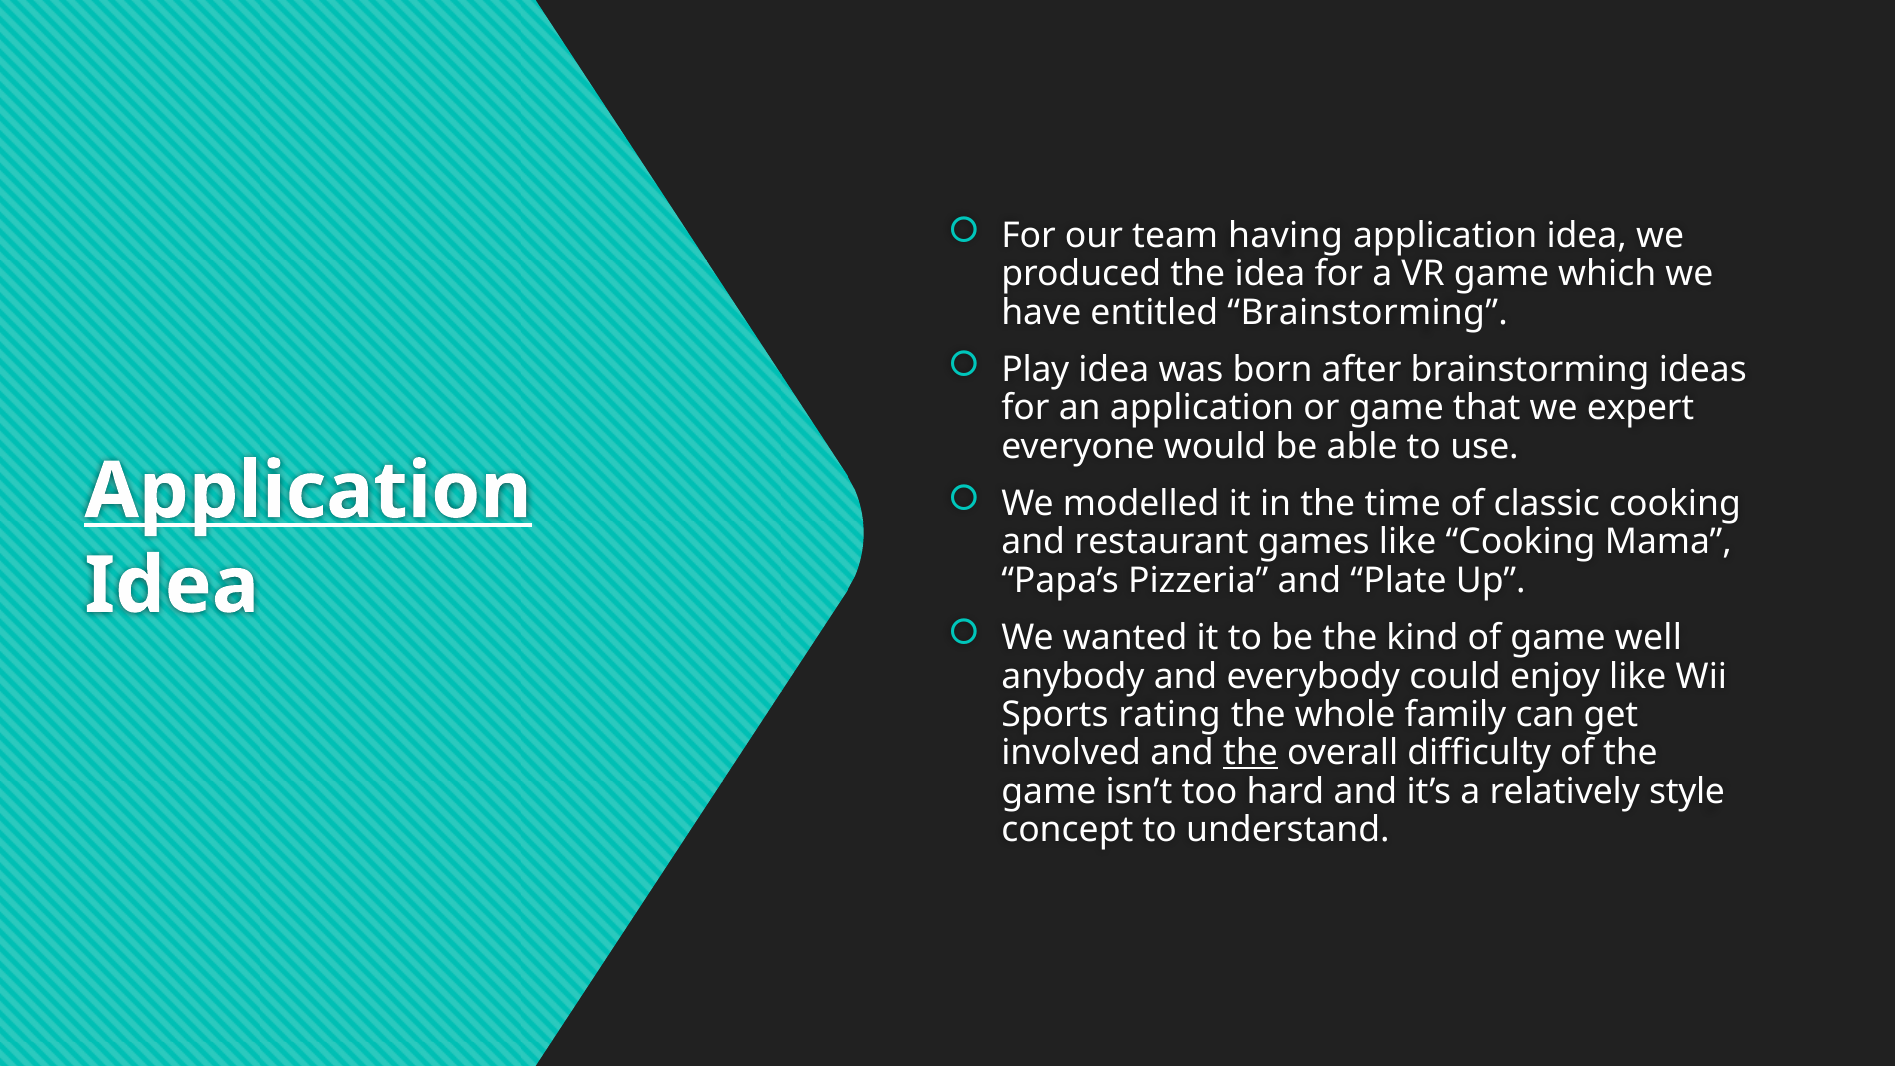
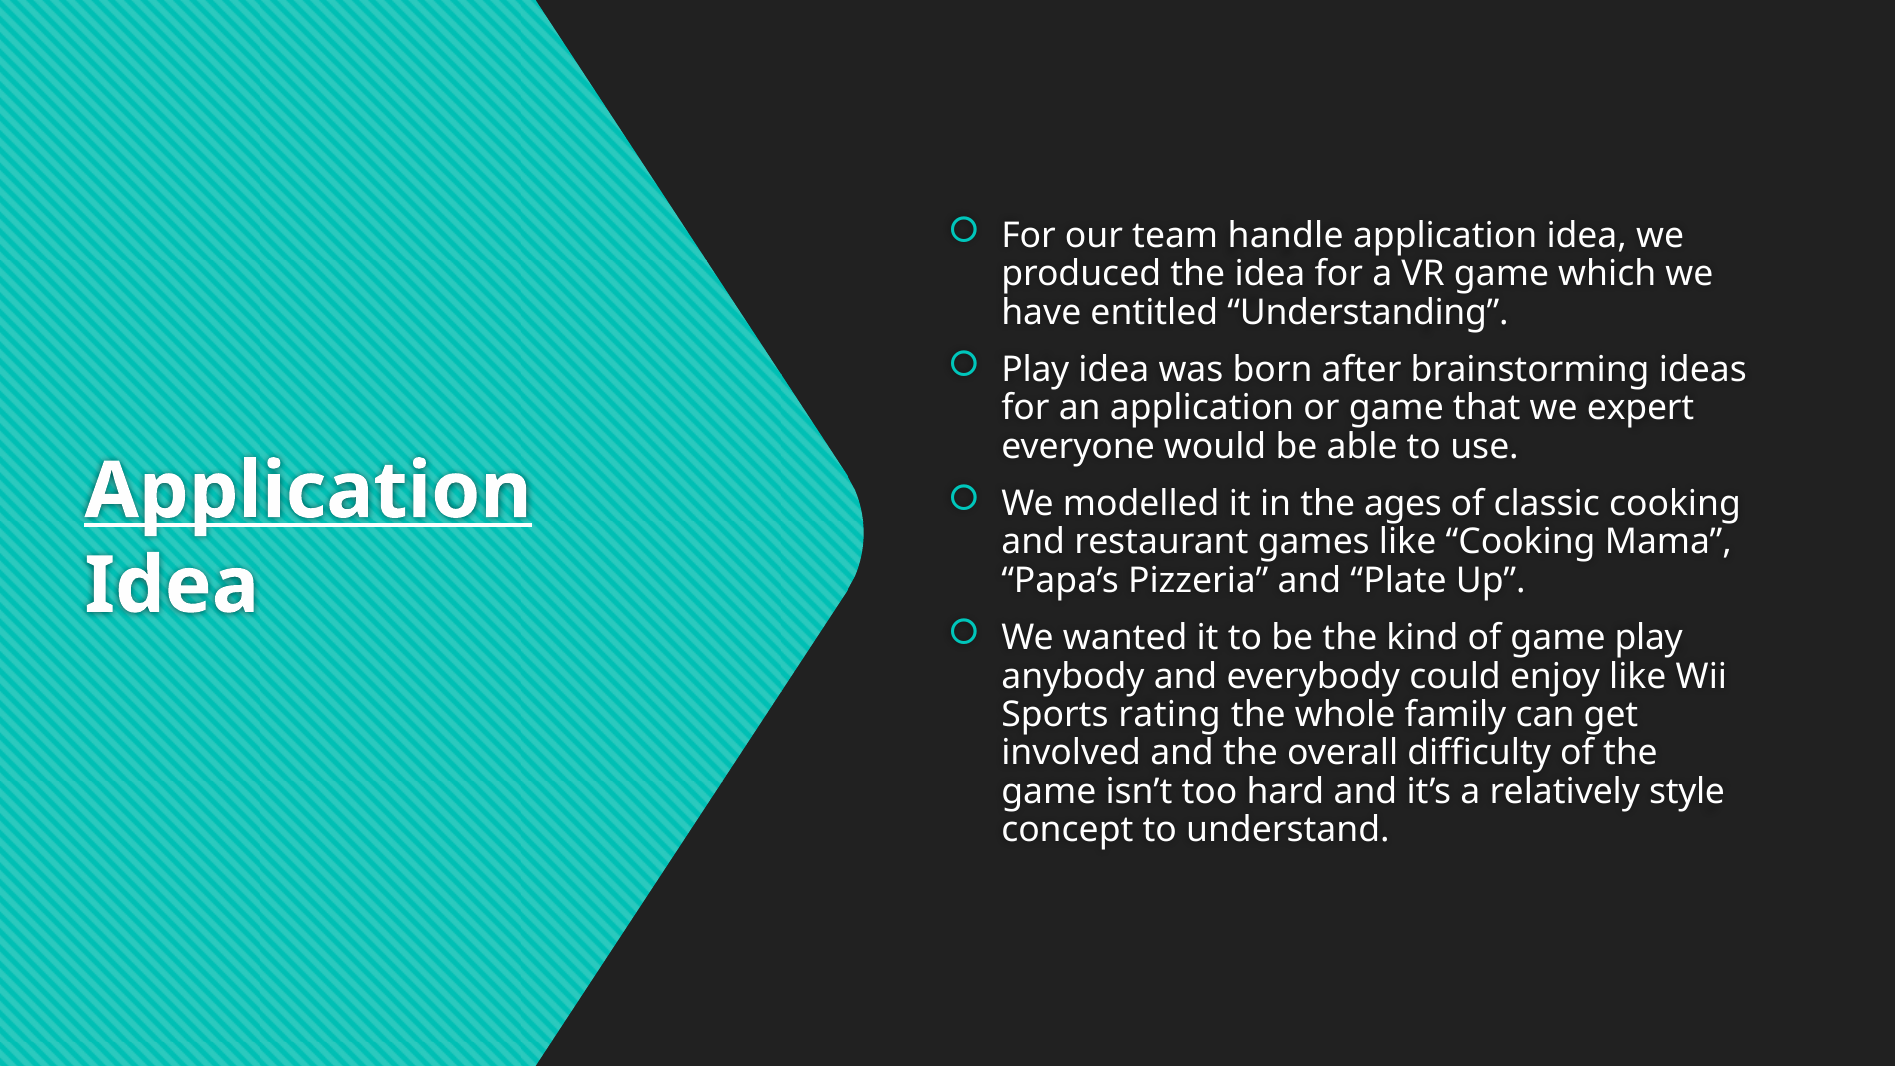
having: having -> handle
entitled Brainstorming: Brainstorming -> Understanding
time: time -> ages
game well: well -> play
the at (1251, 753) underline: present -> none
